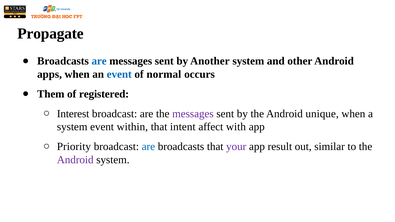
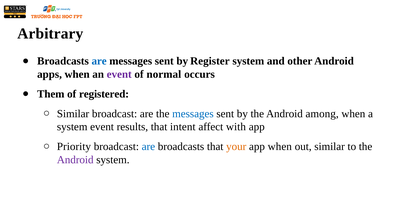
Propagate: Propagate -> Arbitrary
Another: Another -> Register
event at (119, 74) colour: blue -> purple
Interest at (73, 114): Interest -> Similar
messages at (193, 114) colour: purple -> blue
unique: unique -> among
within: within -> results
your colour: purple -> orange
app result: result -> when
